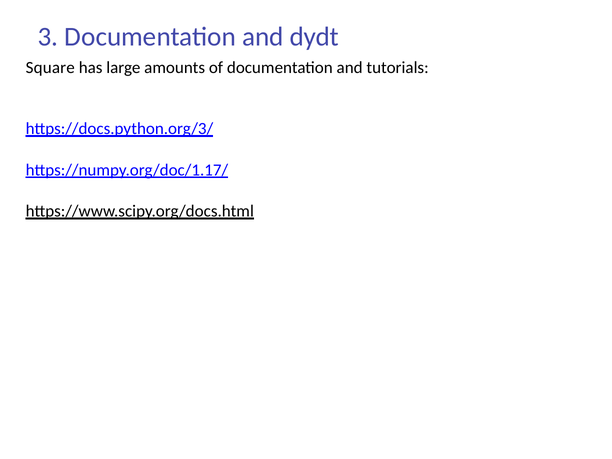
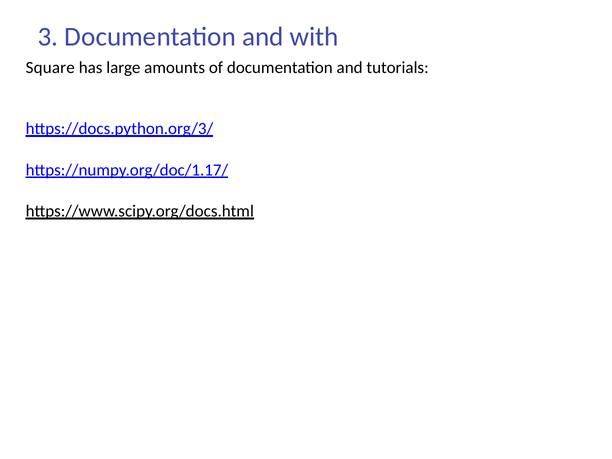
dydt: dydt -> with
